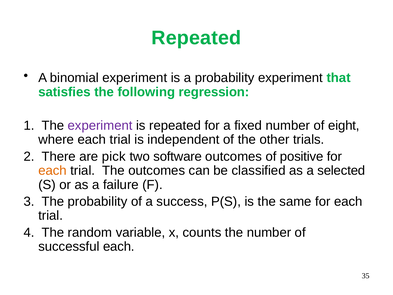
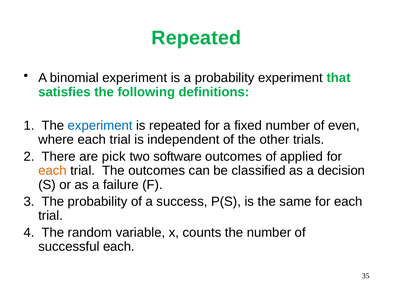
regression: regression -> definitions
experiment at (100, 125) colour: purple -> blue
eight: eight -> even
positive: positive -> applied
selected: selected -> decision
